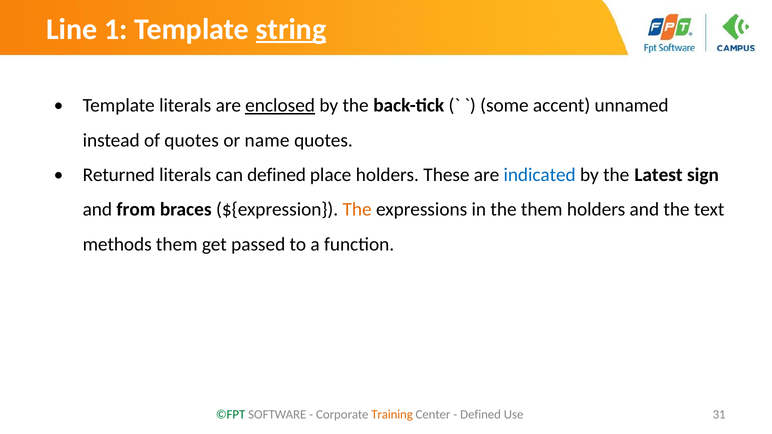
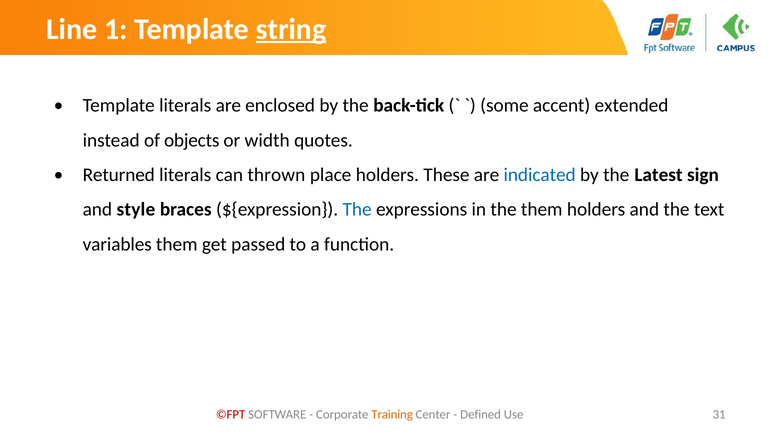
enclosed underline: present -> none
unnamed: unnamed -> extended
of quotes: quotes -> objects
name: name -> width
can defined: defined -> thrown
from: from -> style
The at (357, 210) colour: orange -> blue
methods: methods -> variables
©FPT colour: green -> red
